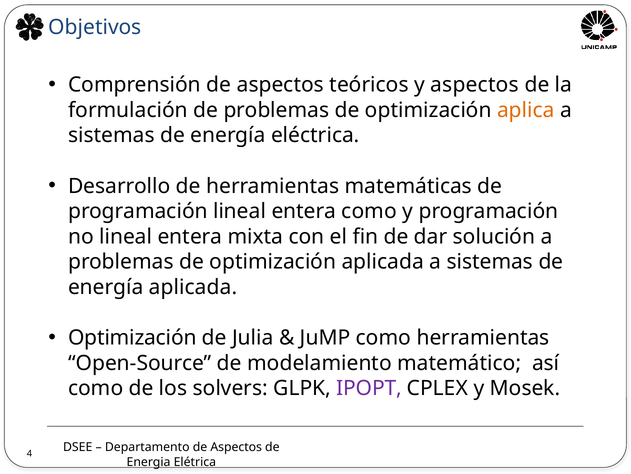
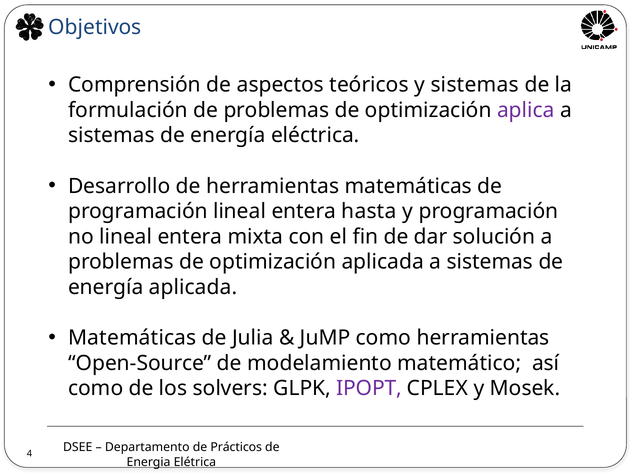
y aspectos: aspectos -> sistemas
aplica colour: orange -> purple
entera como: como -> hasta
Optimización at (132, 337): Optimización -> Matemáticas
Aspectos at (236, 447): Aspectos -> Prácticos
